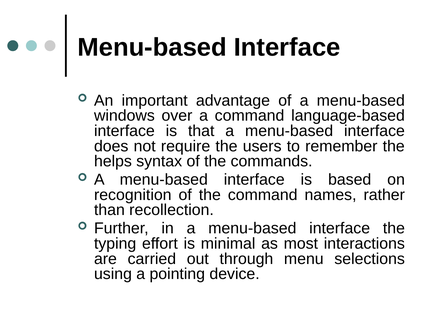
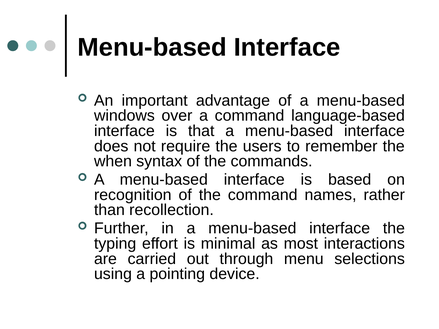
helps: helps -> when
